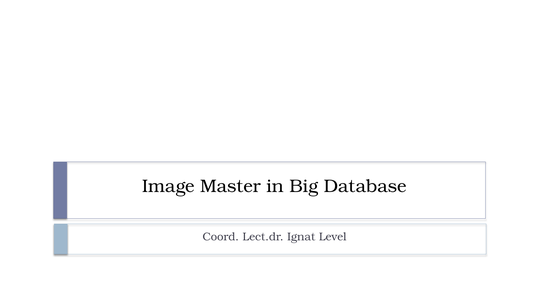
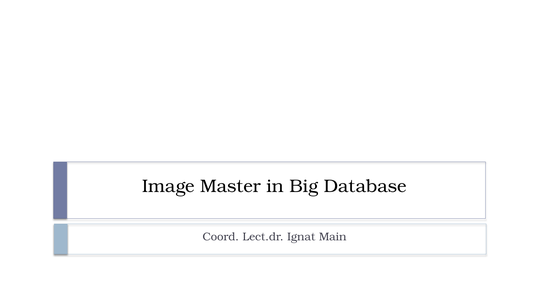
Level: Level -> Main
